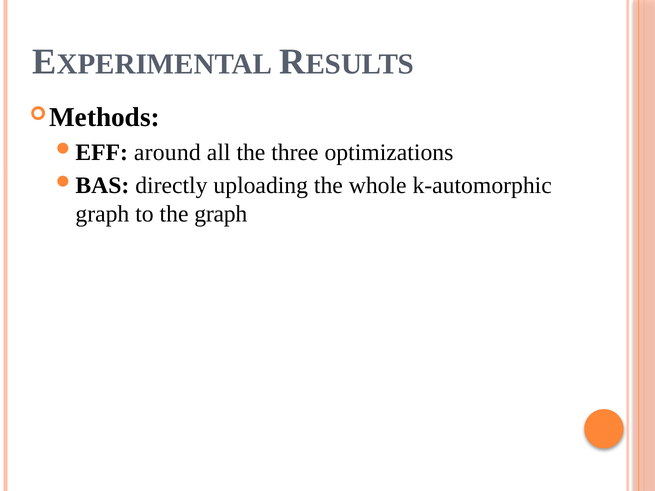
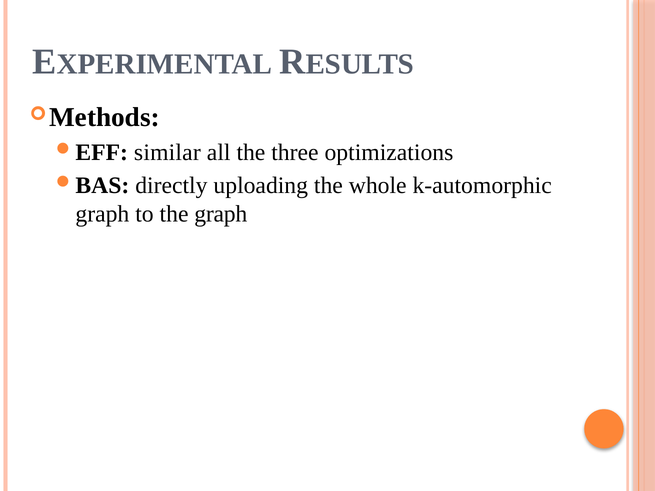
around: around -> similar
